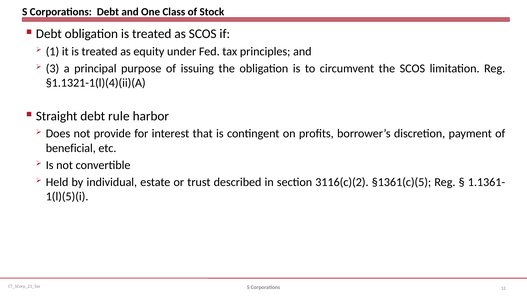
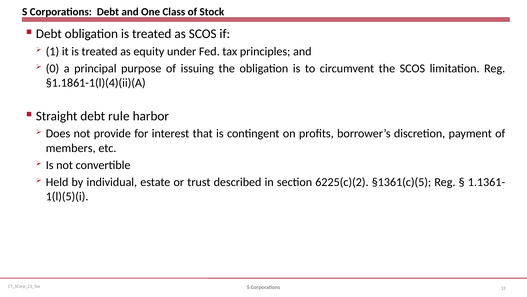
3: 3 -> 0
§1.1321-1(l)(4)(ii)(A: §1.1321-1(l)(4)(ii)(A -> §1.1861-1(l)(4)(ii)(A
beneficial: beneficial -> members
3116(c)(2: 3116(c)(2 -> 6225(c)(2
